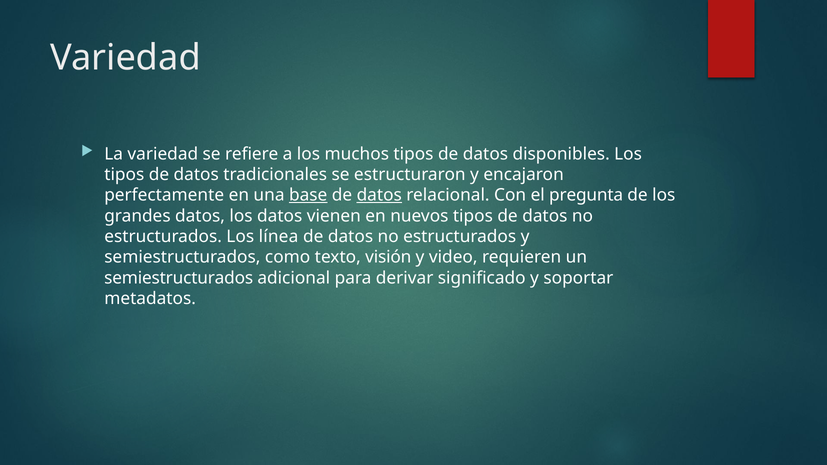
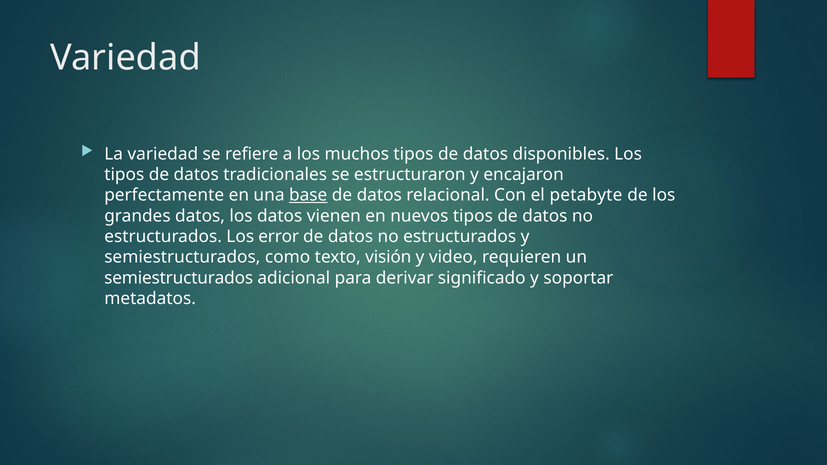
datos at (379, 195) underline: present -> none
pregunta: pregunta -> petabyte
línea: línea -> error
